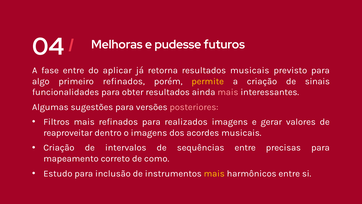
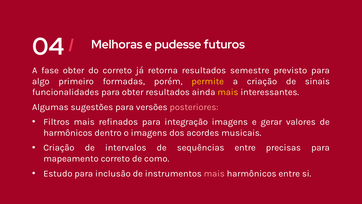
fase entre: entre -> obter
do aplicar: aplicar -> correto
resultados musicais: musicais -> semestre
primeiro refinados: refinados -> formadas
mais at (228, 92) colour: pink -> yellow
realizados: realizados -> integração
reaproveitar at (68, 133): reaproveitar -> harmônicos
mais at (214, 173) colour: yellow -> pink
